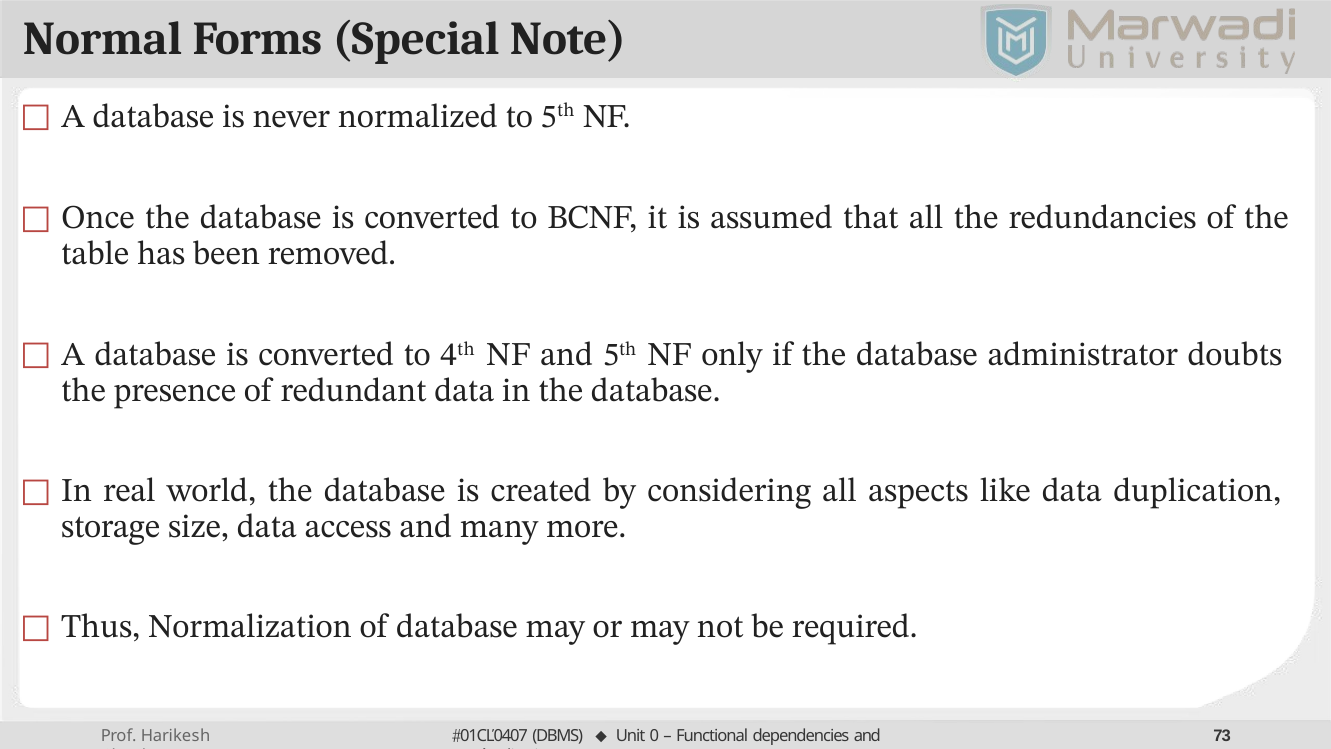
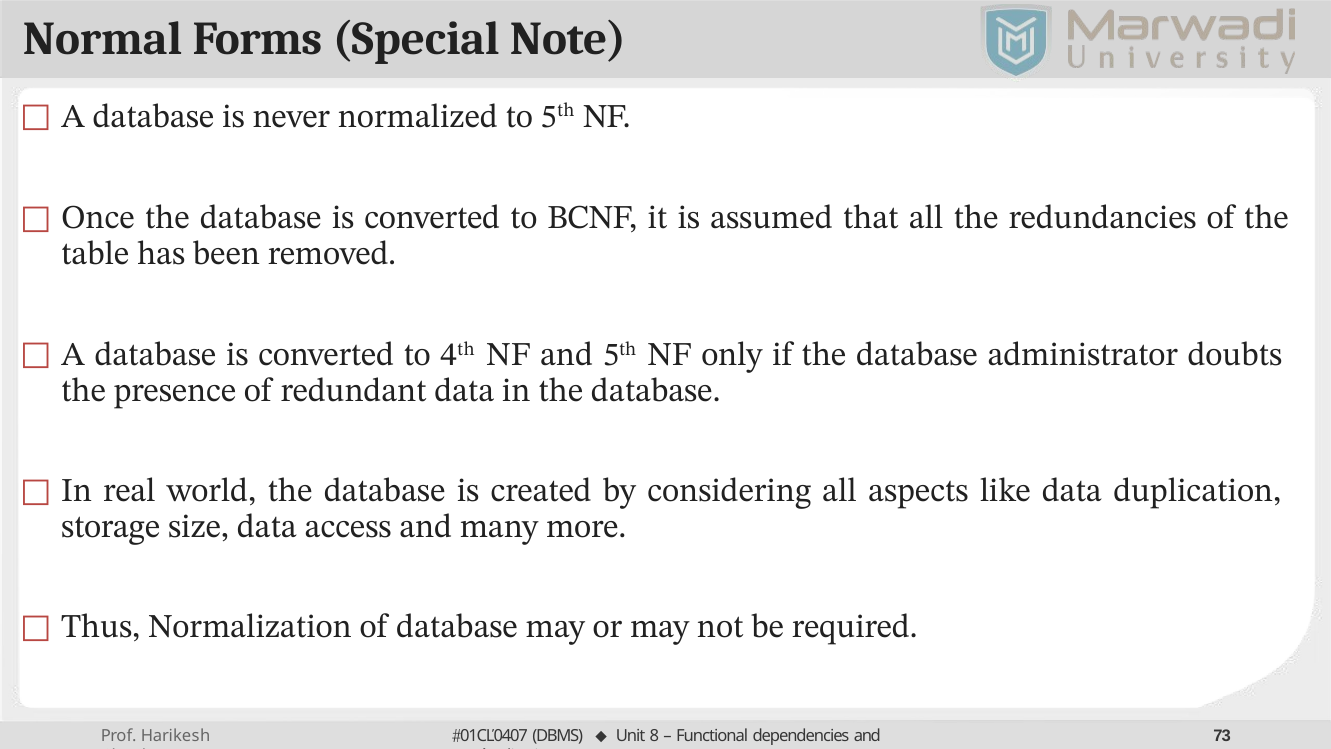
0: 0 -> 8
